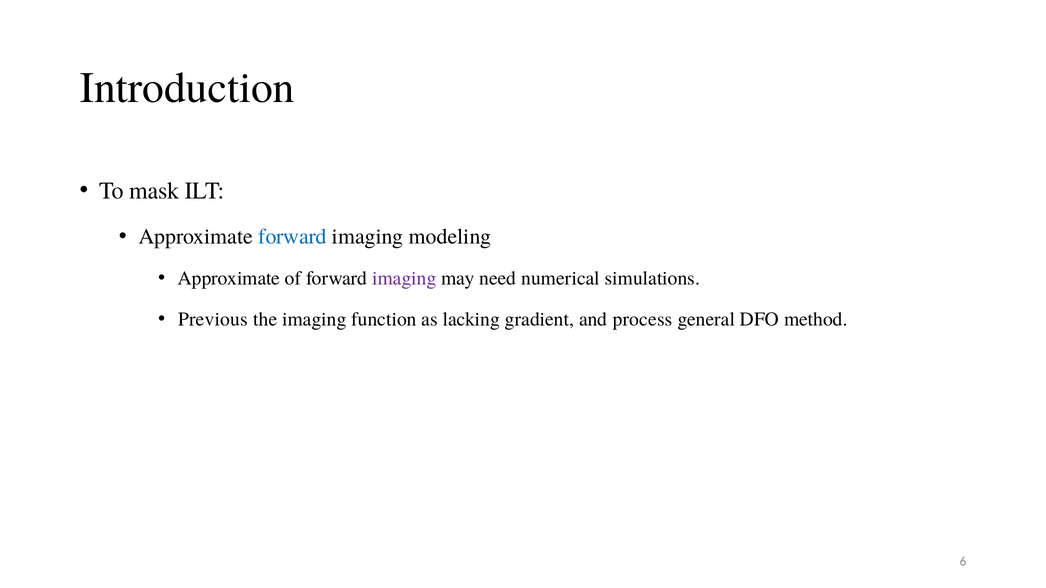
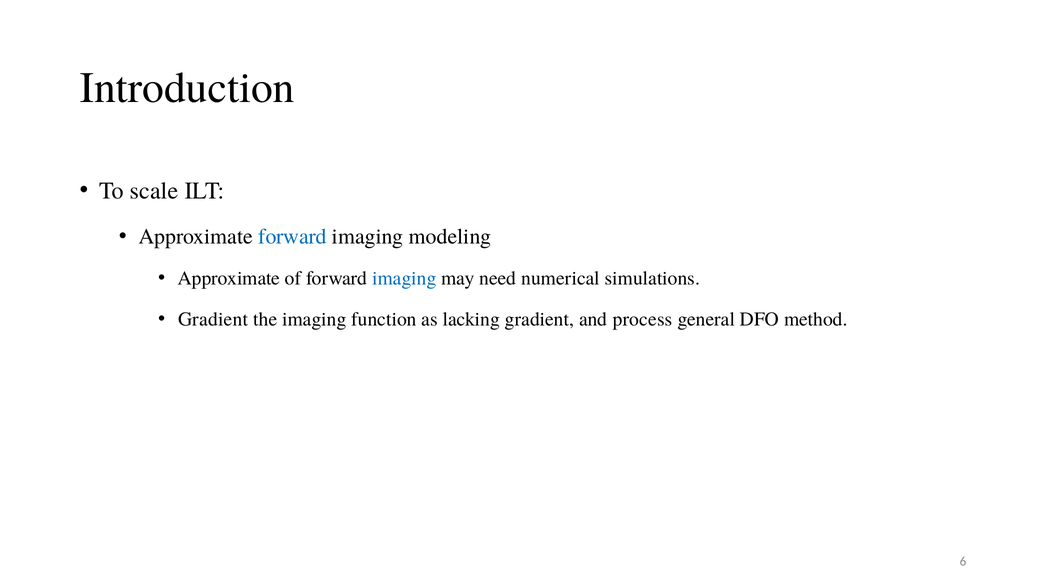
mask: mask -> scale
imaging at (404, 279) colour: purple -> blue
Previous at (213, 319): Previous -> Gradient
